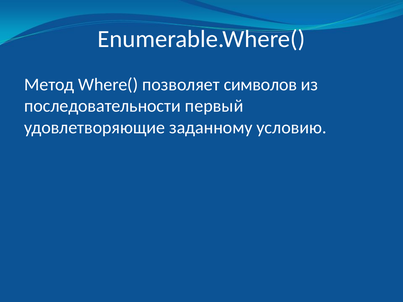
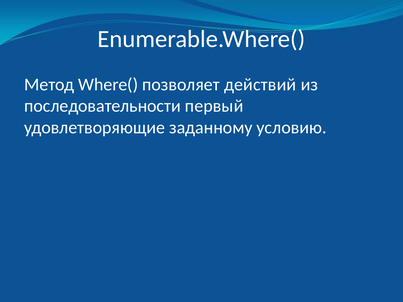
символов: символов -> действий
